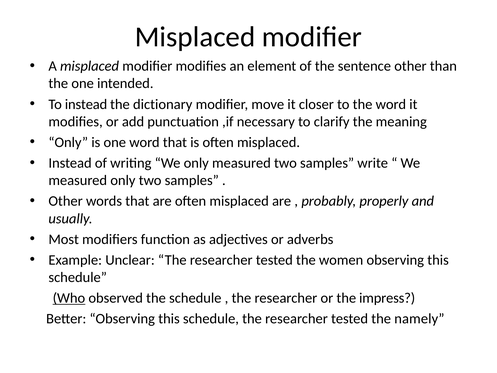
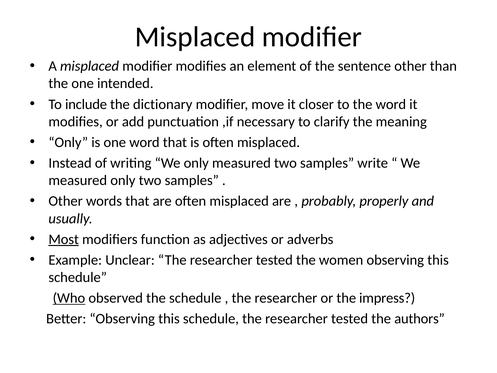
To instead: instead -> include
Most underline: none -> present
namely: namely -> authors
